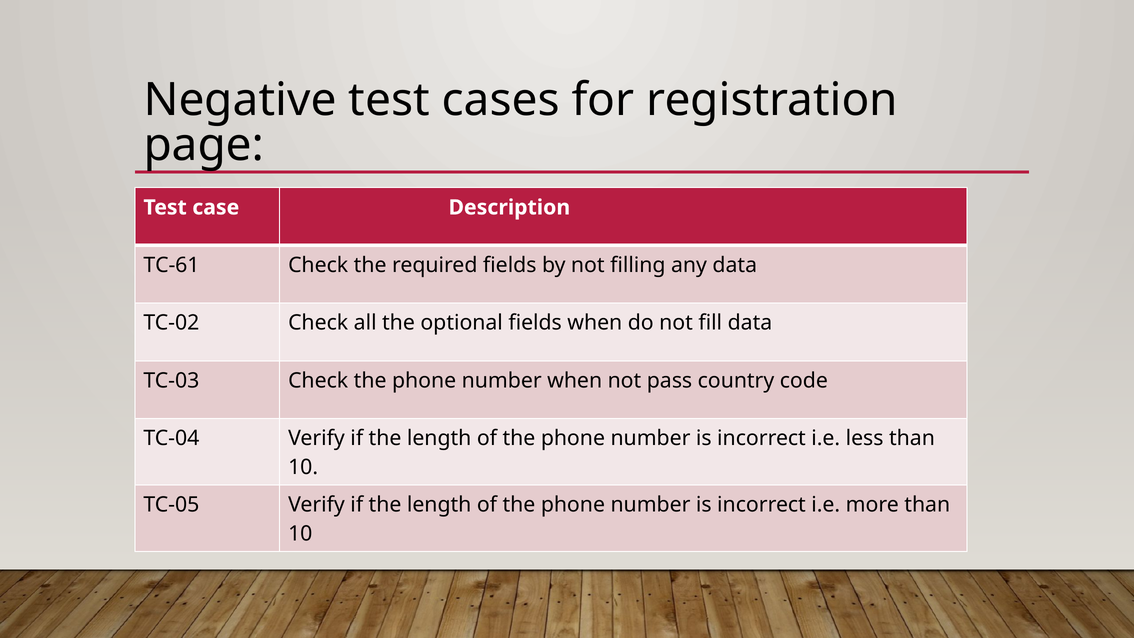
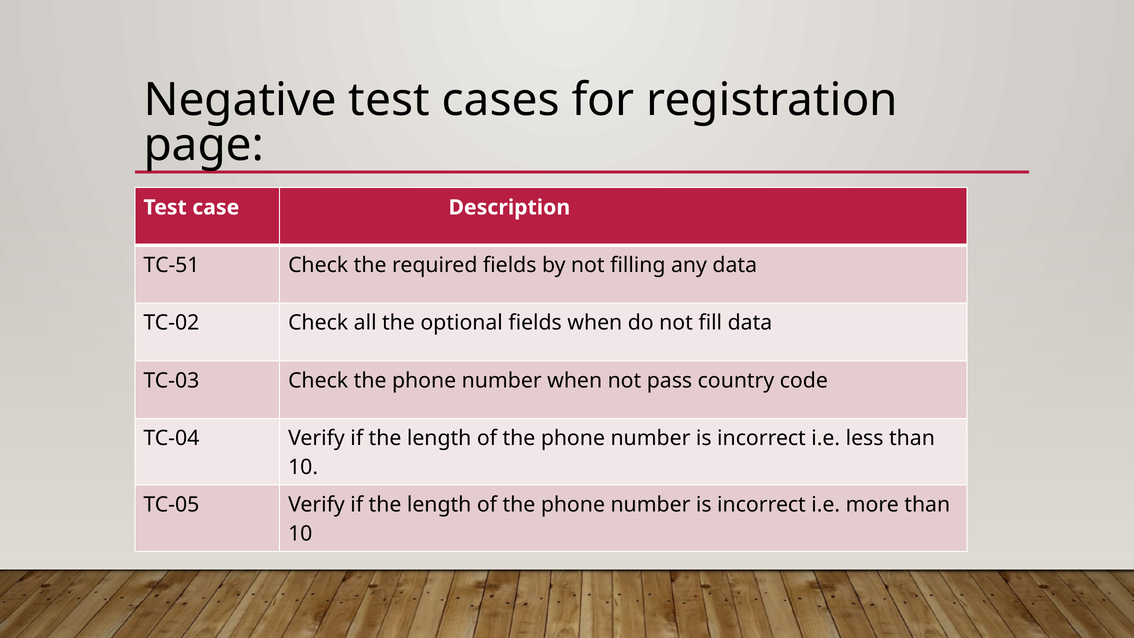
TC-61: TC-61 -> TC-51
